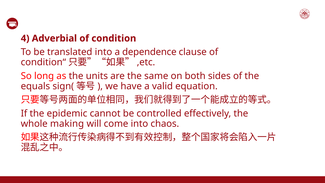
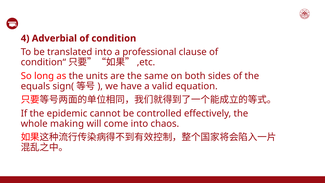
dependence: dependence -> professional
